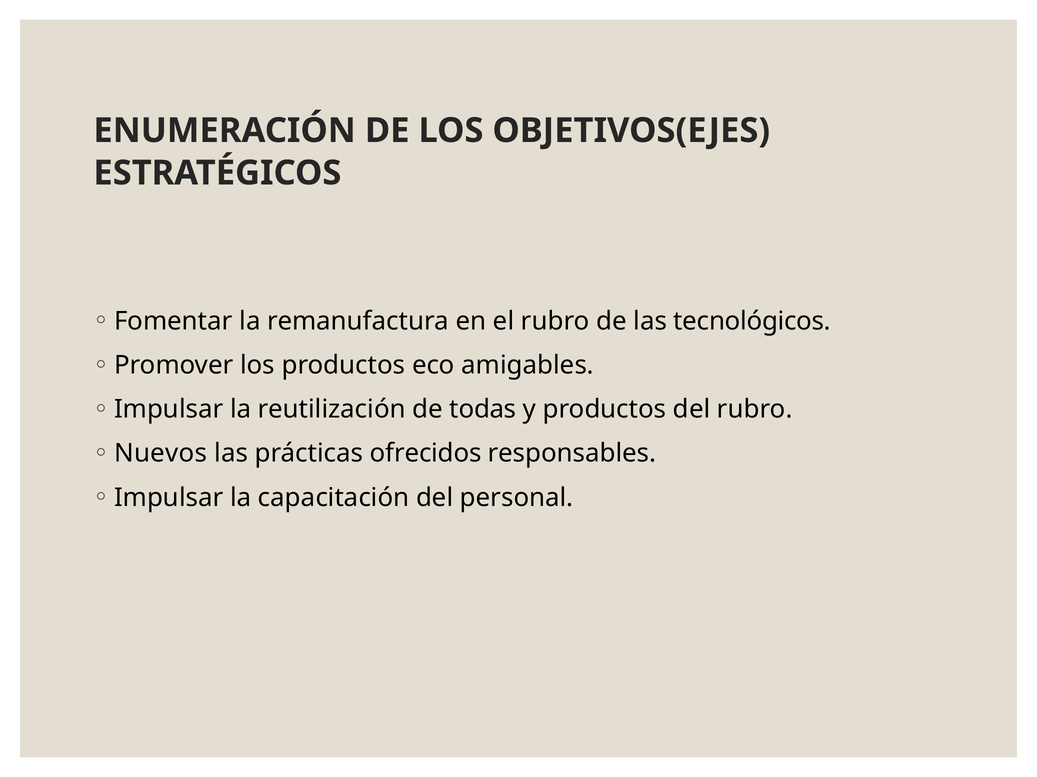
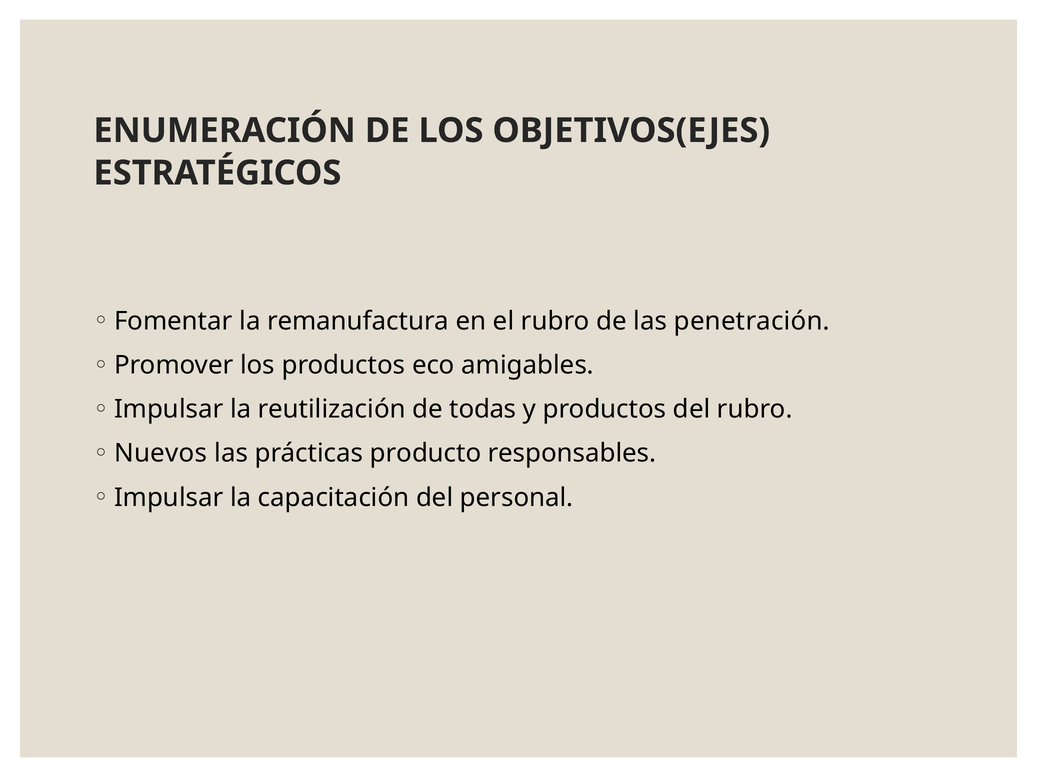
tecnológicos: tecnológicos -> penetración
ofrecidos: ofrecidos -> producto
